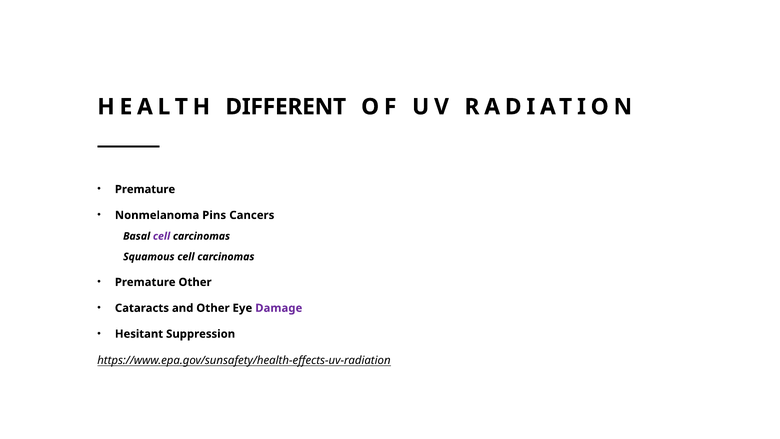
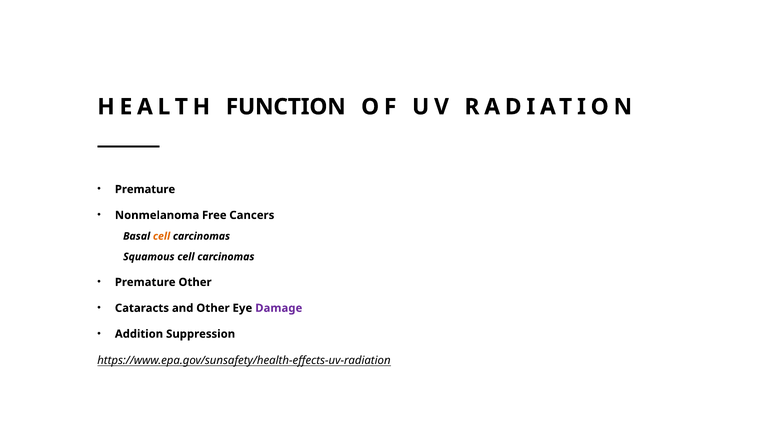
DIFFERENT: DIFFERENT -> FUNCTION
Pins: Pins -> Free
cell at (162, 236) colour: purple -> orange
Hesitant: Hesitant -> Addition
